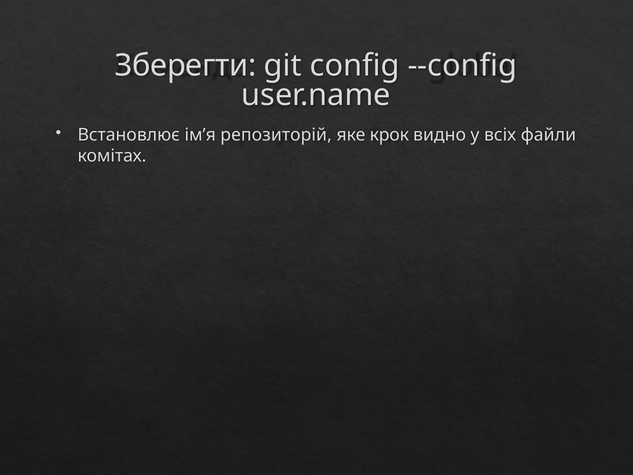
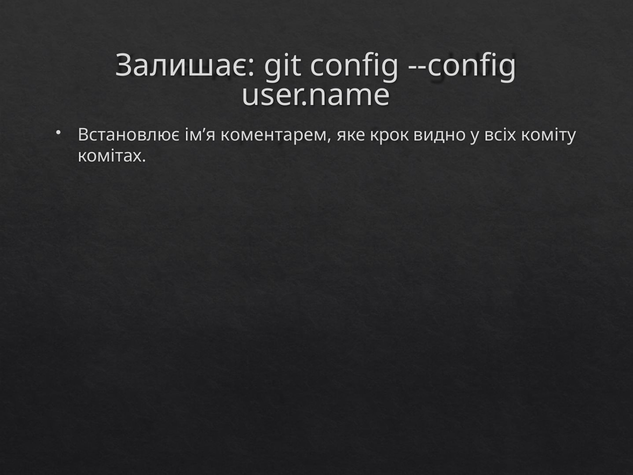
Зберегти: Зберегти -> Залишає
репозиторій: репозиторій -> коментарем
файли: файли -> коміту
